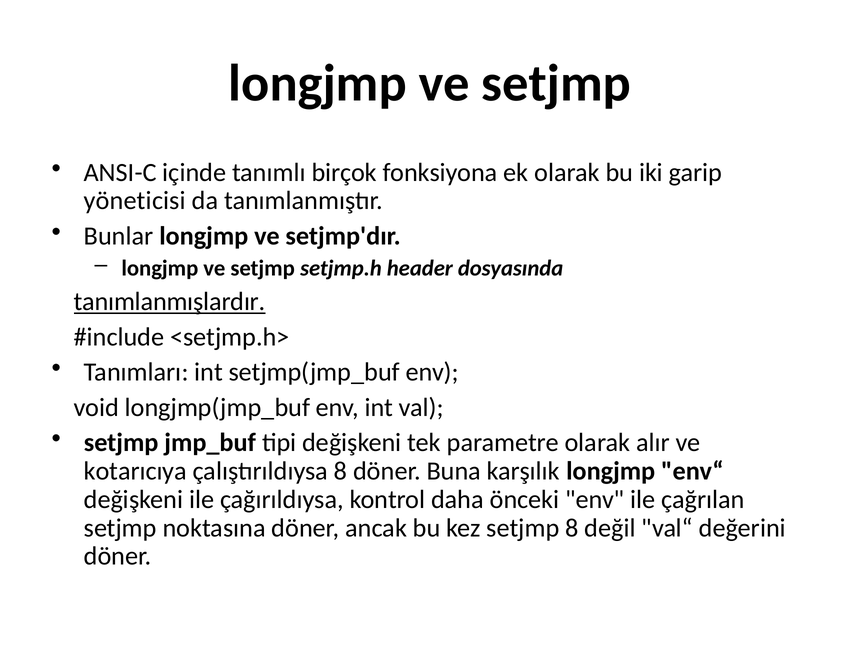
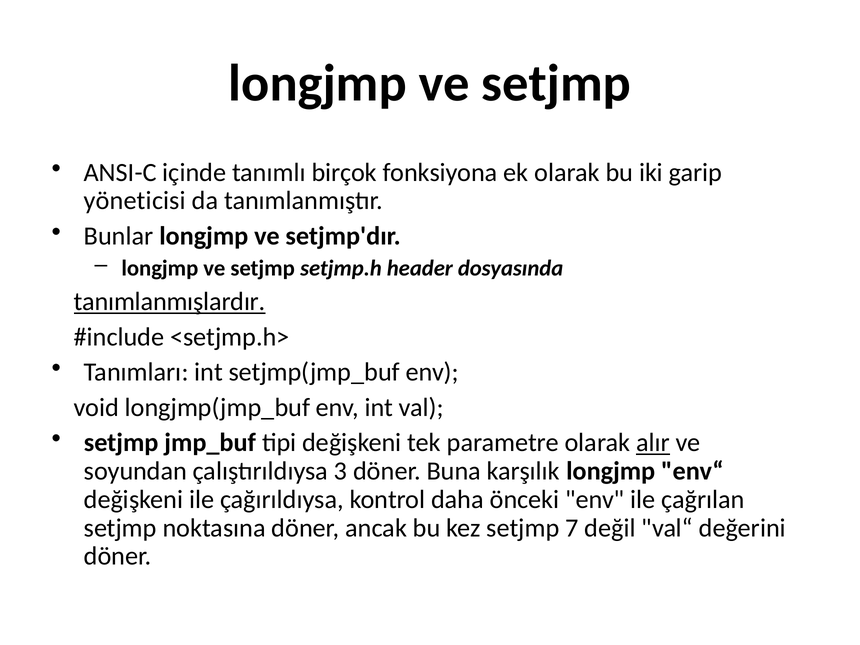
alır underline: none -> present
kotarıcıya: kotarıcıya -> soyundan
çalıştırıldıysa 8: 8 -> 3
setjmp 8: 8 -> 7
